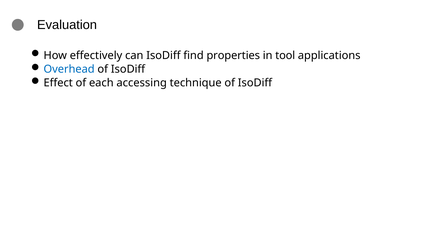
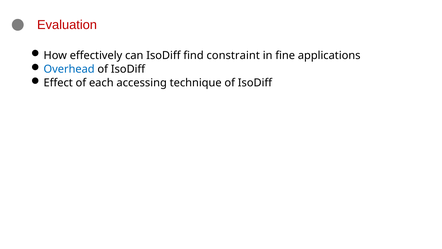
Evaluation colour: black -> red
properties: properties -> constraint
tool: tool -> fine
